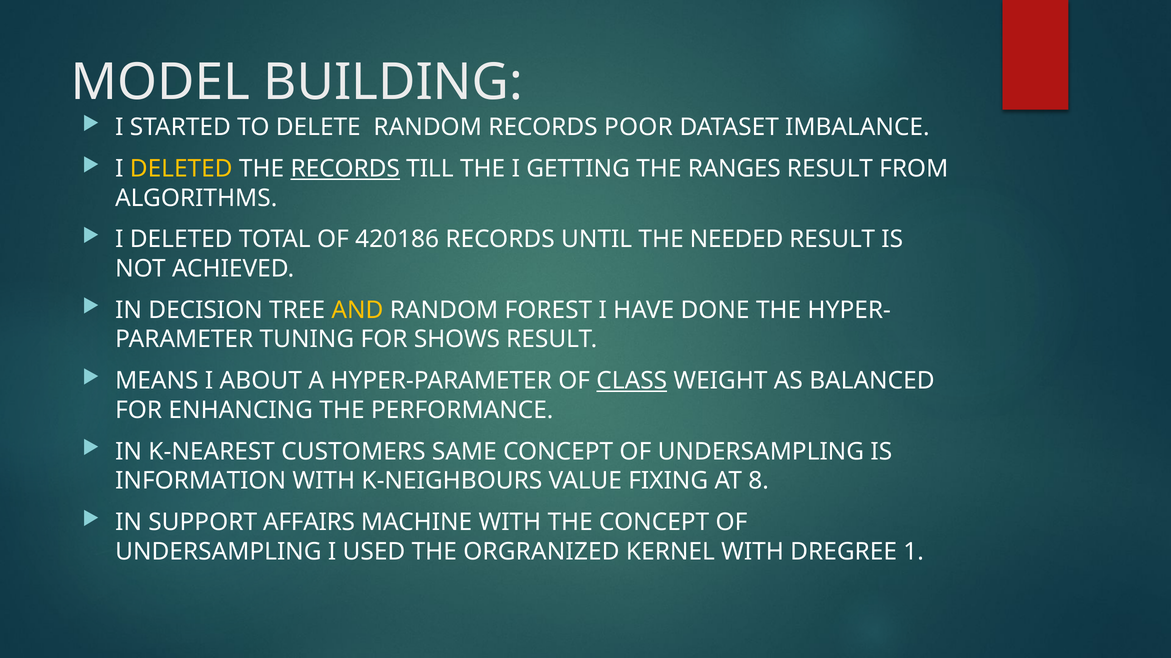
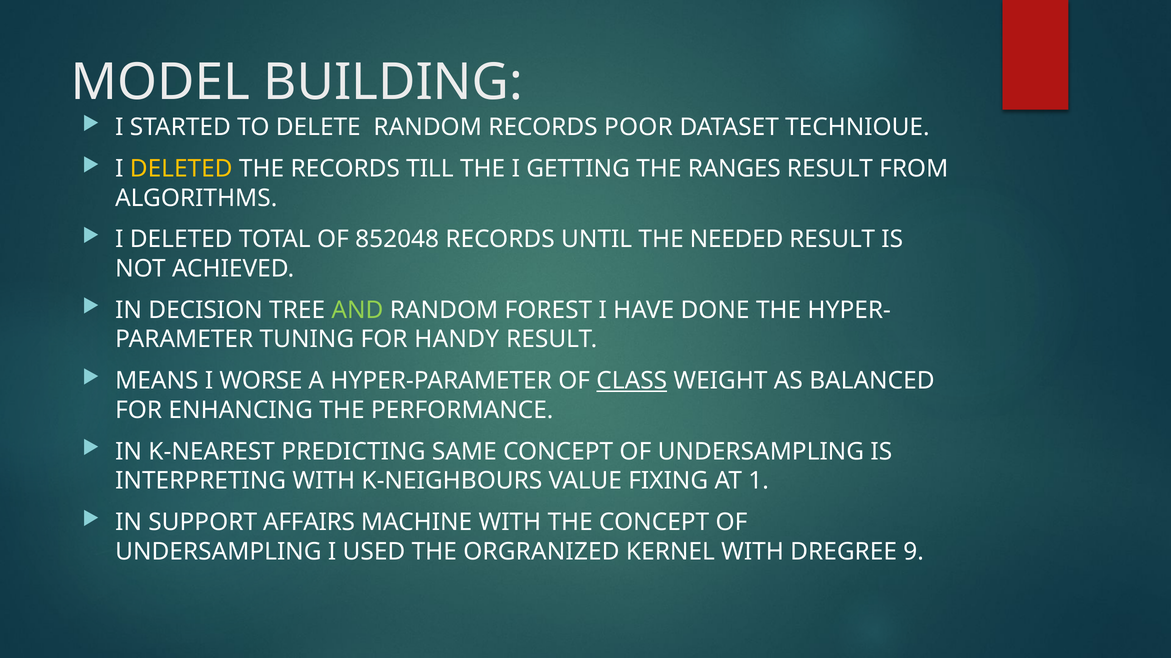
IMBALANCE: IMBALANCE -> TECHNIOUE
RECORDS at (345, 169) underline: present -> none
420186: 420186 -> 852048
AND colour: yellow -> light green
SHOWS: SHOWS -> HANDY
ABOUT: ABOUT -> WORSE
CUSTOMERS: CUSTOMERS -> PREDICTING
INFORMATION: INFORMATION -> INTERPRETING
8: 8 -> 1
1: 1 -> 9
